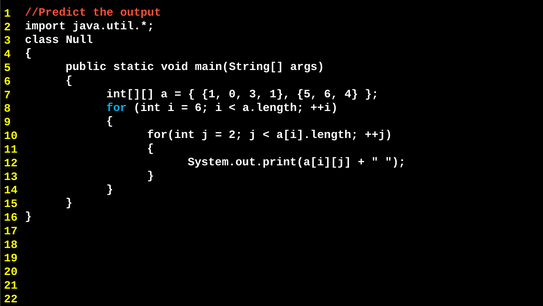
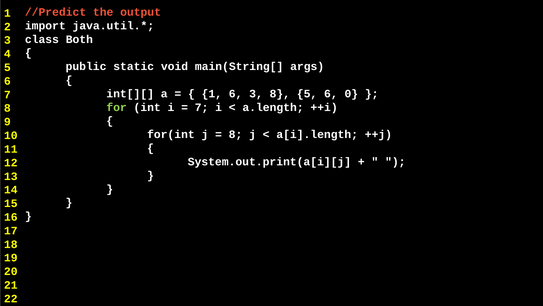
Null: Null -> Both
1 0: 0 -> 6
3 1: 1 -> 8
6 4: 4 -> 0
for colour: light blue -> light green
6 at (202, 107): 6 -> 7
2 at (236, 134): 2 -> 8
